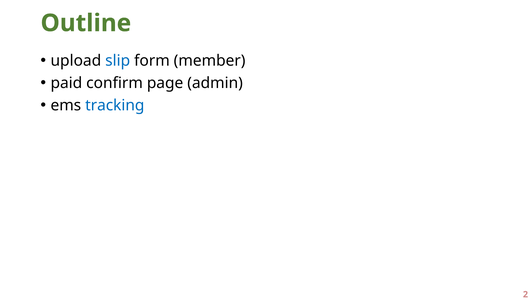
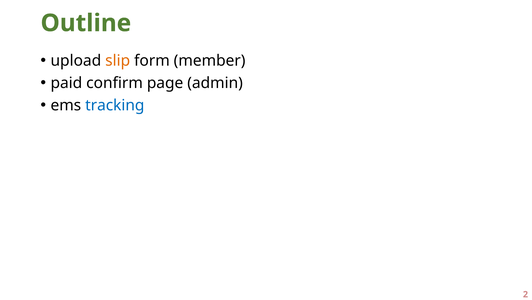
slip colour: blue -> orange
